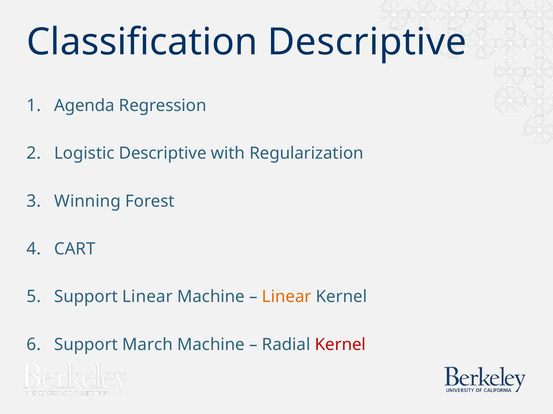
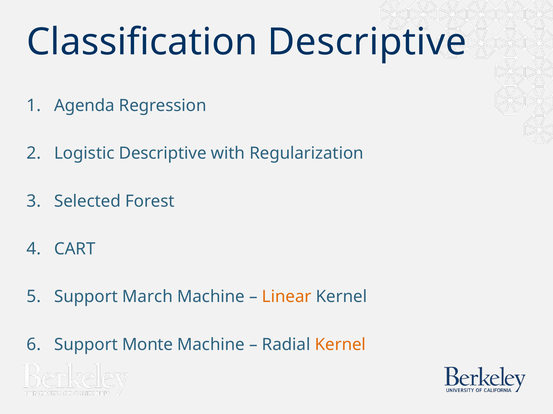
Winning: Winning -> Selected
Support Linear: Linear -> March
March: March -> Monte
Kernel at (340, 345) colour: red -> orange
